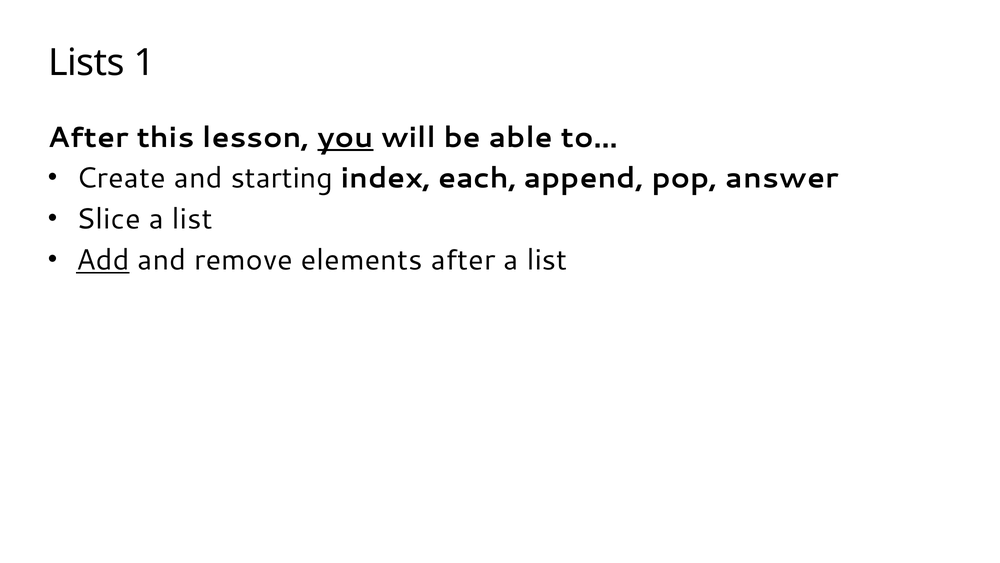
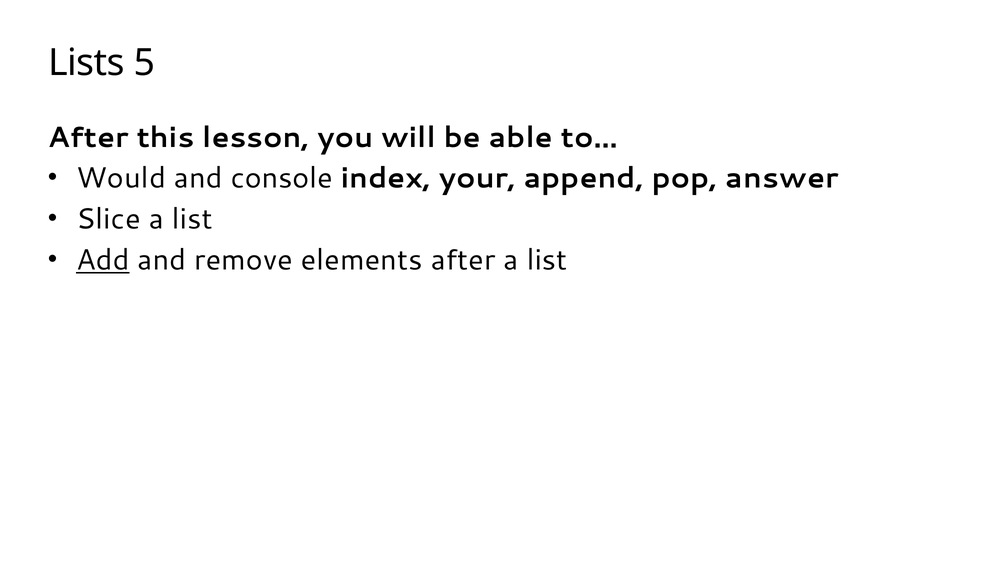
1: 1 -> 5
you underline: present -> none
Create: Create -> Would
starting: starting -> console
each: each -> your
